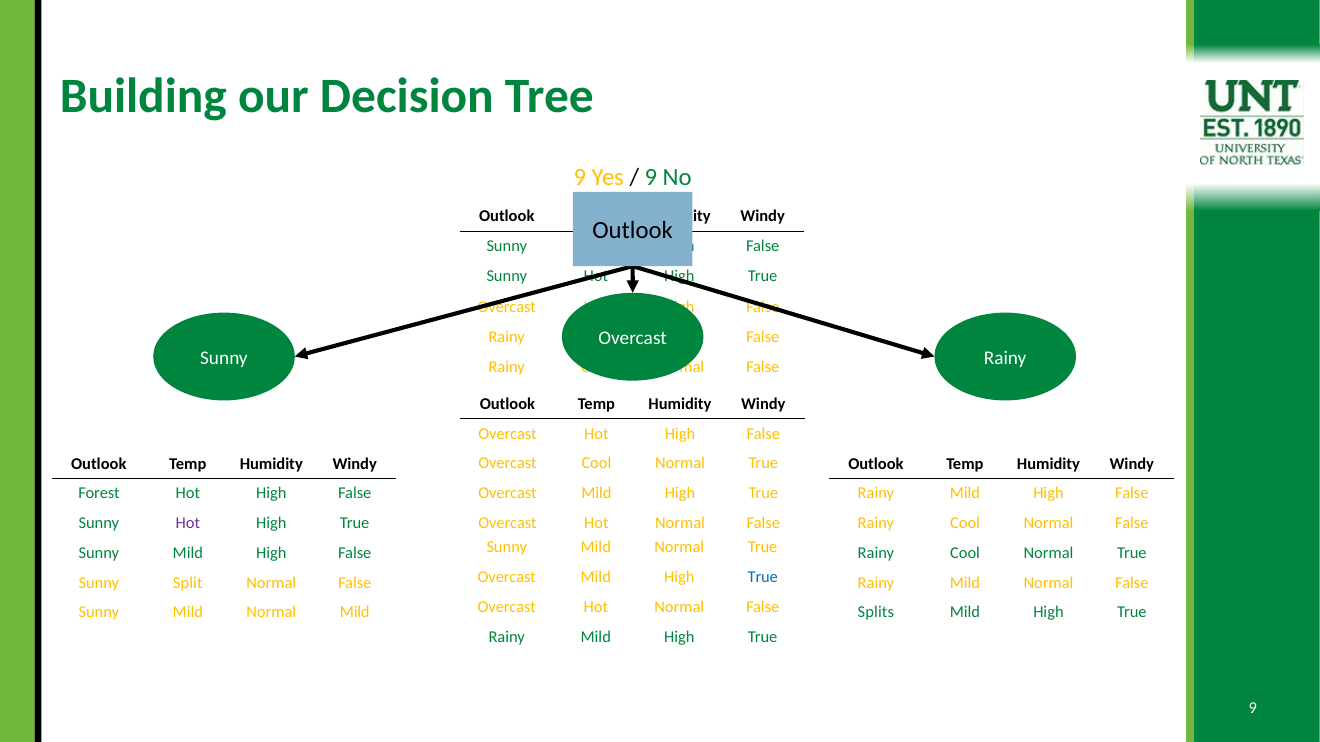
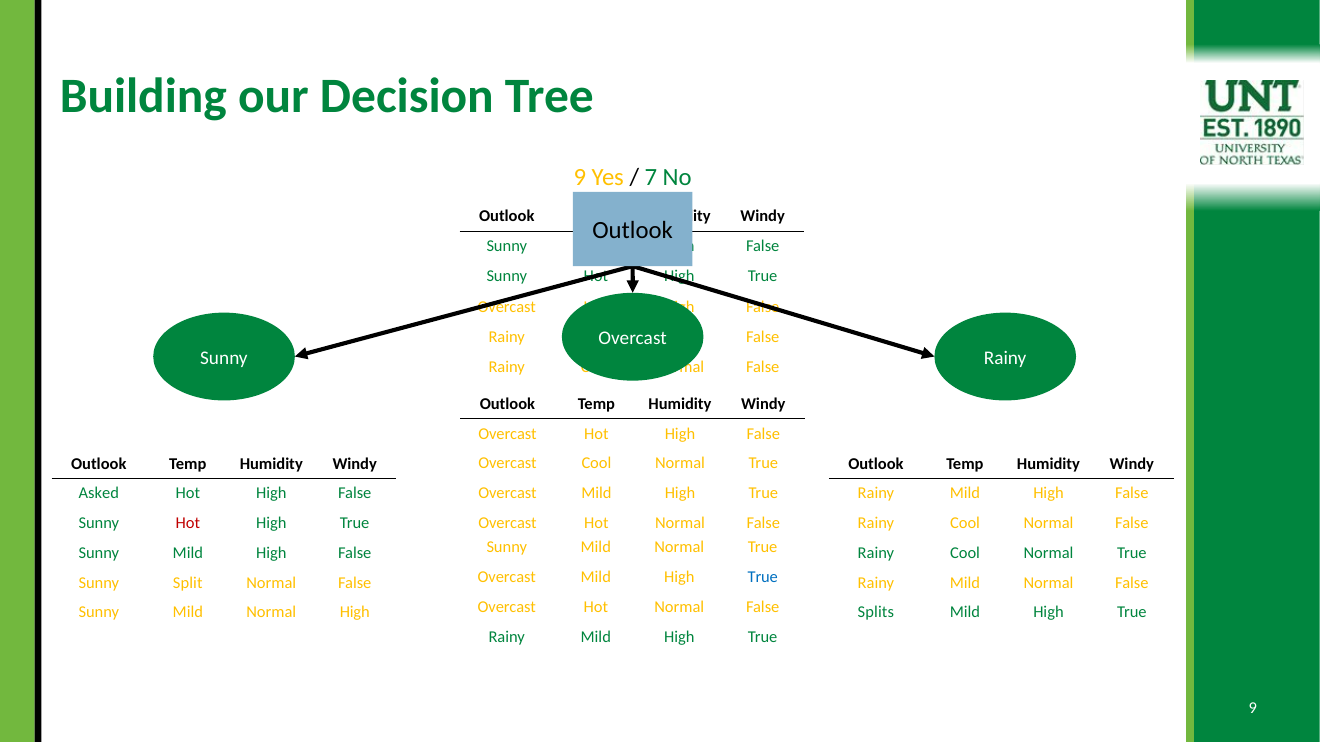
9 at (651, 177): 9 -> 7
Forest: Forest -> Asked
Hot at (188, 524) colour: purple -> red
Normal Mild: Mild -> High
